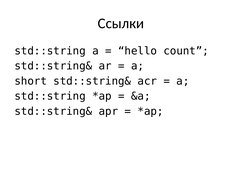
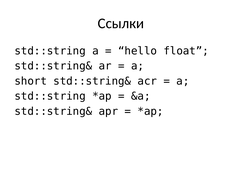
count: count -> float
